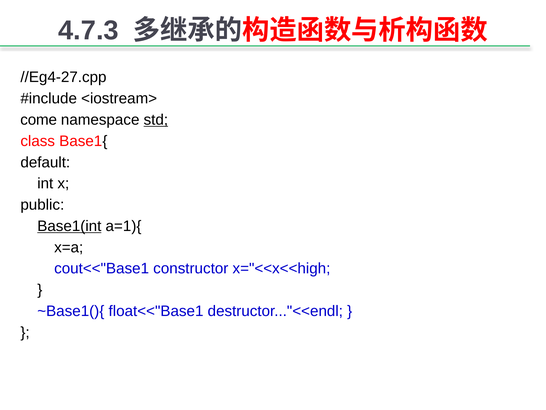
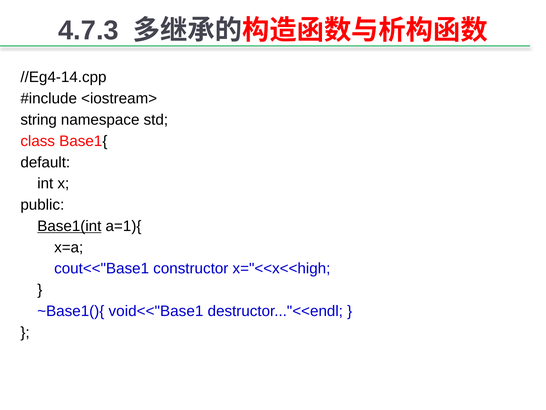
//Eg4-27.cpp: //Eg4-27.cpp -> //Eg4-14.cpp
come: come -> string
std underline: present -> none
float<<"Base1: float<<"Base1 -> void<<"Base1
